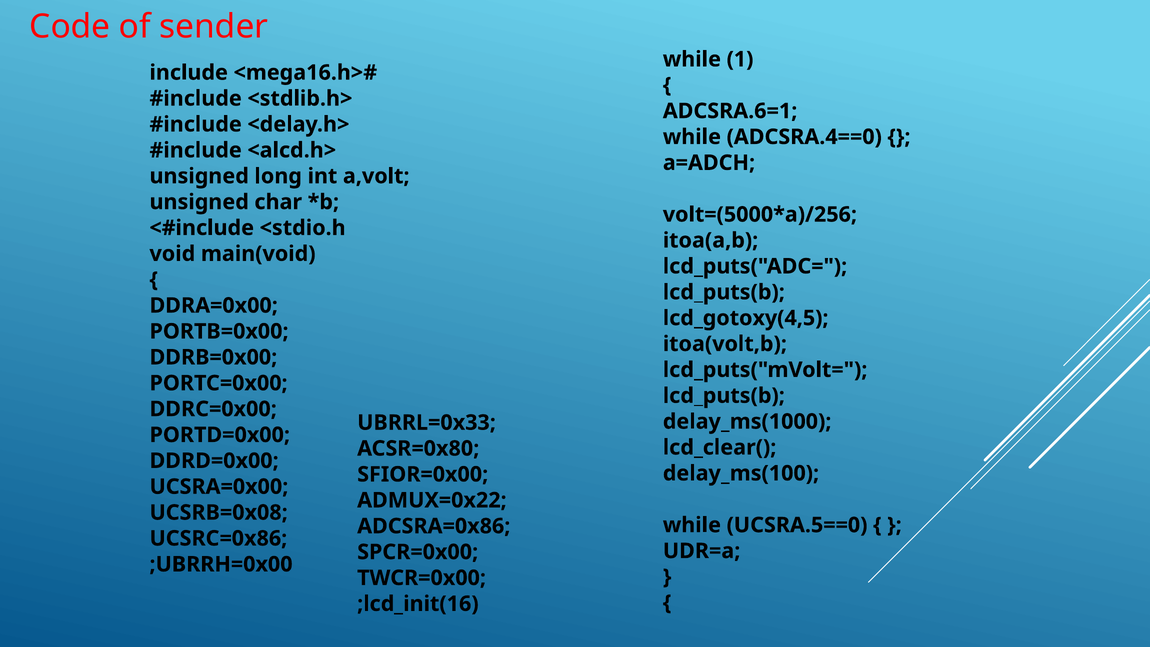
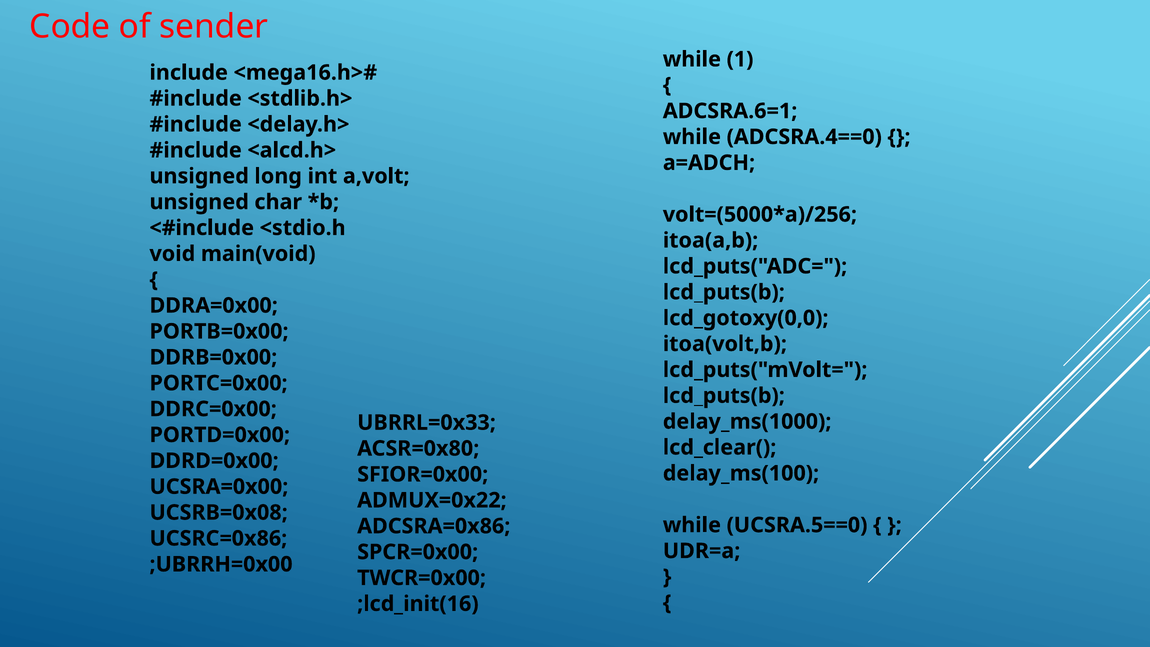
lcd_gotoxy(4,5: lcd_gotoxy(4,5 -> lcd_gotoxy(0,0
